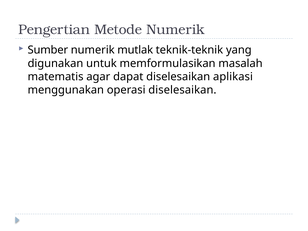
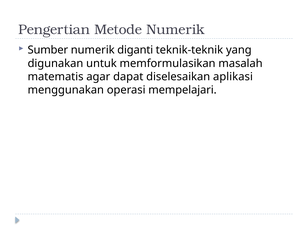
mutlak: mutlak -> diganti
operasi diselesaikan: diselesaikan -> mempelajari
